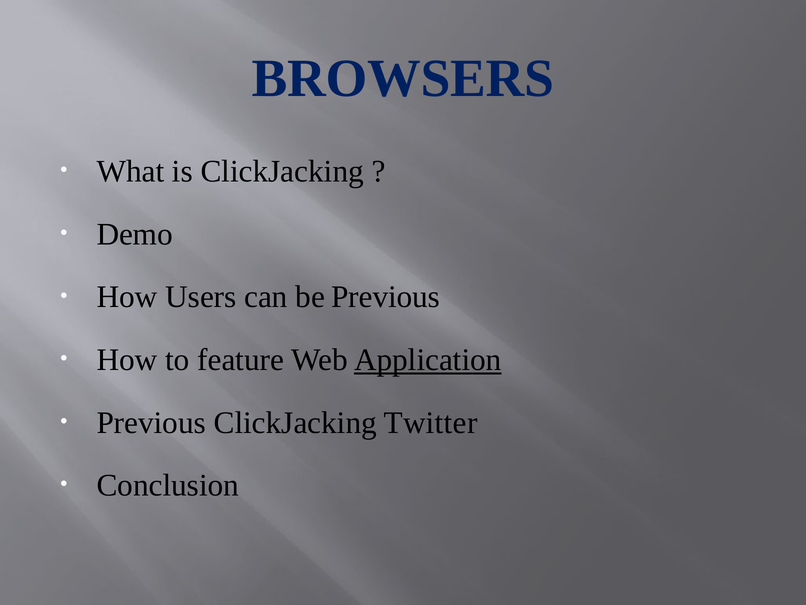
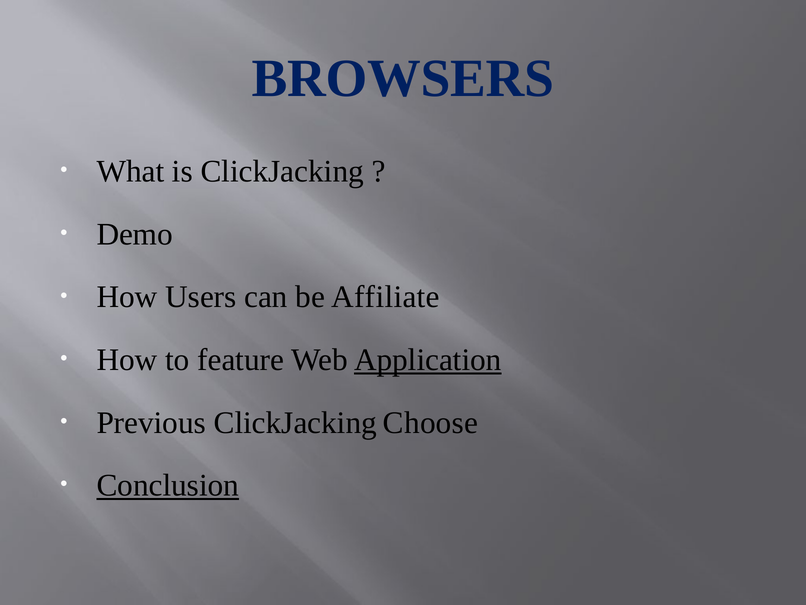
be Previous: Previous -> Affiliate
Twitter: Twitter -> Choose
Conclusion underline: none -> present
